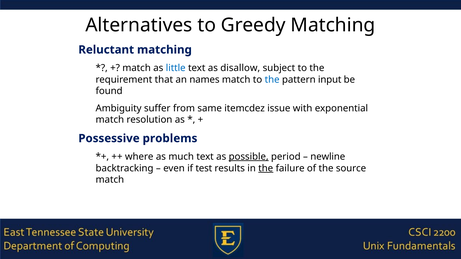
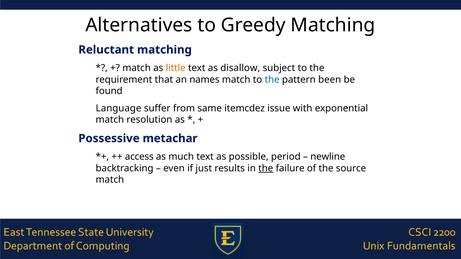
little colour: blue -> orange
input: input -> been
Ambiguity: Ambiguity -> Language
problems: problems -> metachar
where: where -> access
possible underline: present -> none
test: test -> just
